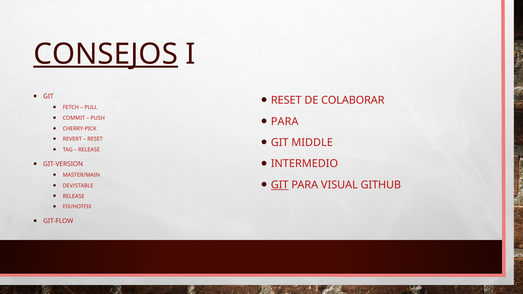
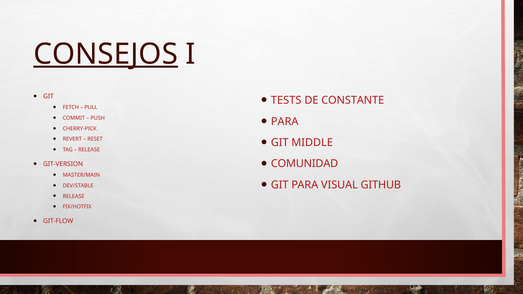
RESET at (286, 100): RESET -> TESTS
COLABORAR: COLABORAR -> CONSTANTE
INTERMEDIO: INTERMEDIO -> COMUNIDAD
GIT at (280, 185) underline: present -> none
